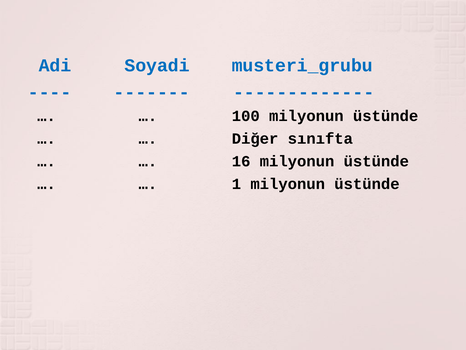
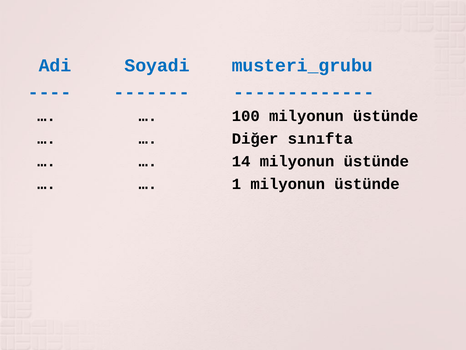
16: 16 -> 14
